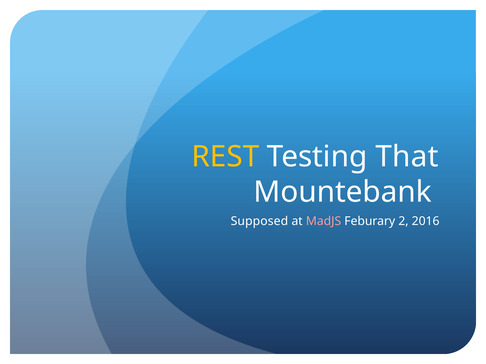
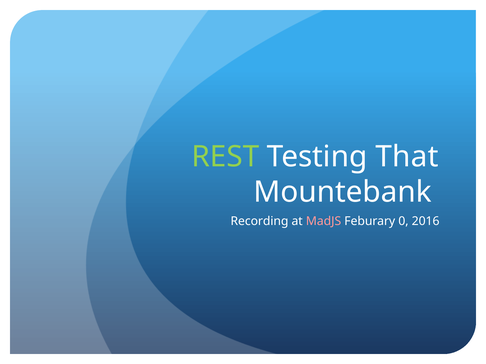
REST colour: yellow -> light green
Supposed: Supposed -> Recording
2: 2 -> 0
